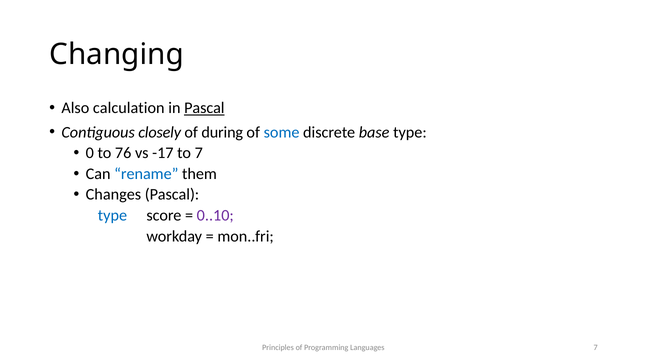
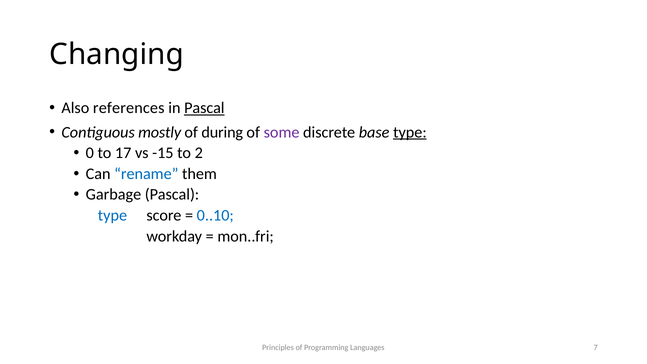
calculation: calculation -> references
closely: closely -> mostly
some colour: blue -> purple
type at (410, 132) underline: none -> present
76: 76 -> 17
-17: -17 -> -15
to 7: 7 -> 2
Changes: Changes -> Garbage
0..10 colour: purple -> blue
